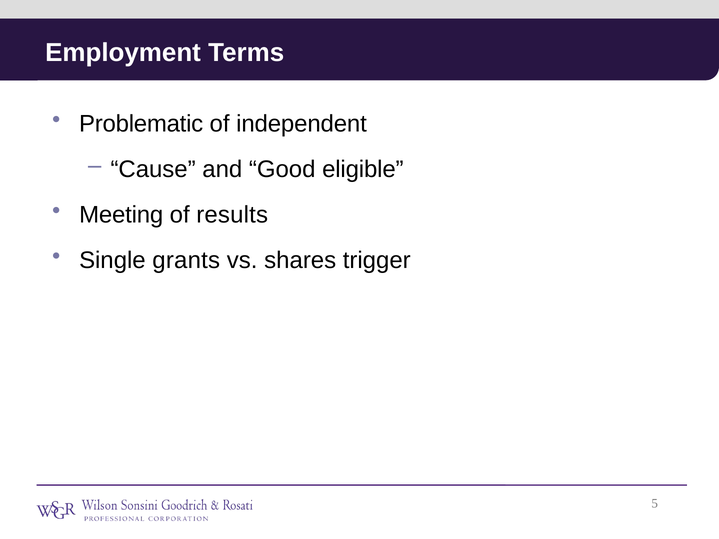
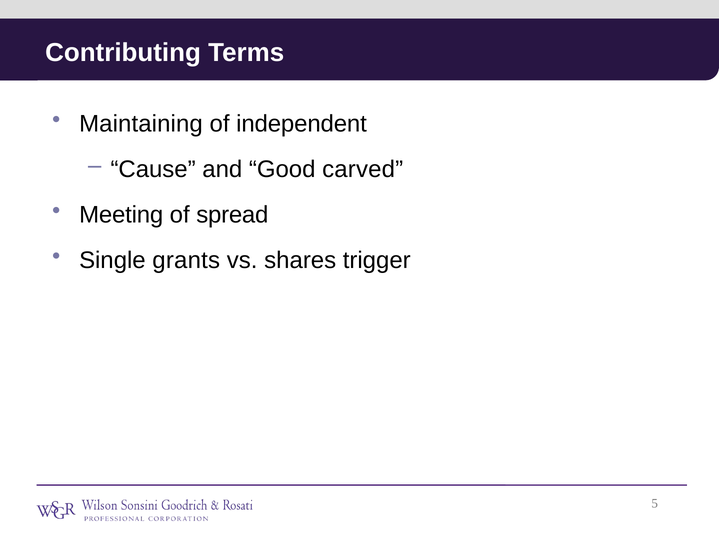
Employment: Employment -> Contributing
Problematic: Problematic -> Maintaining
eligible: eligible -> carved
results: results -> spread
